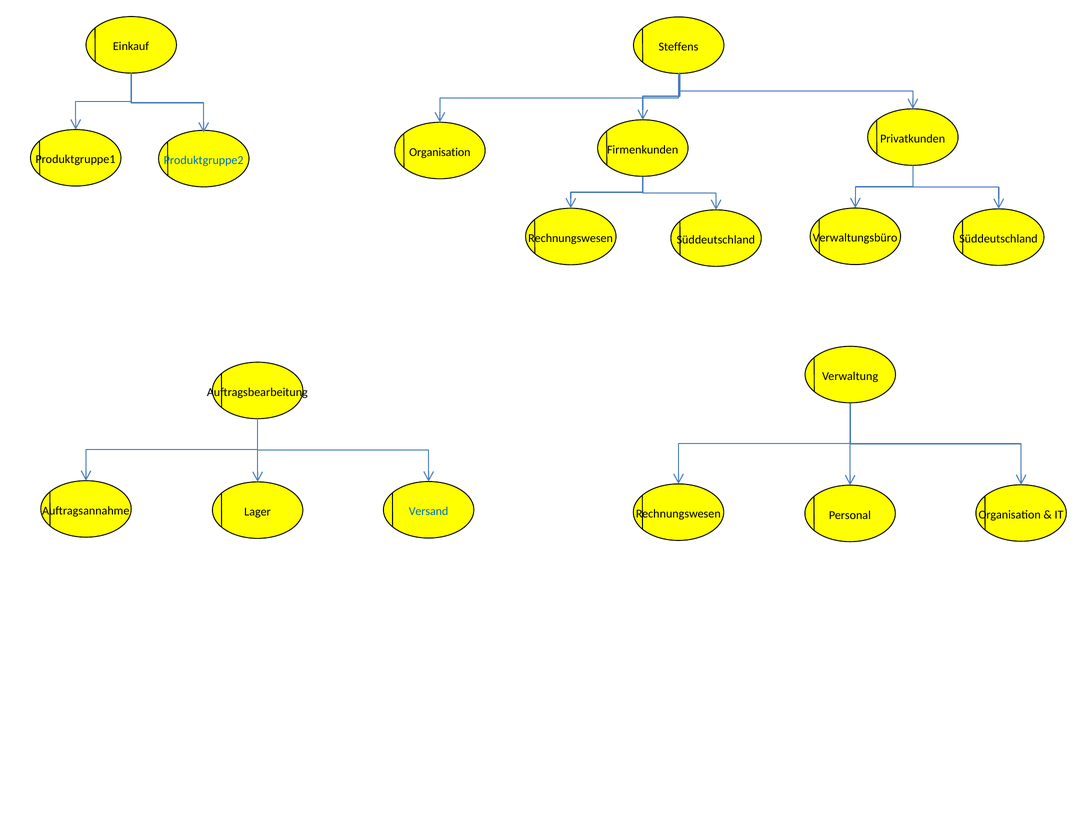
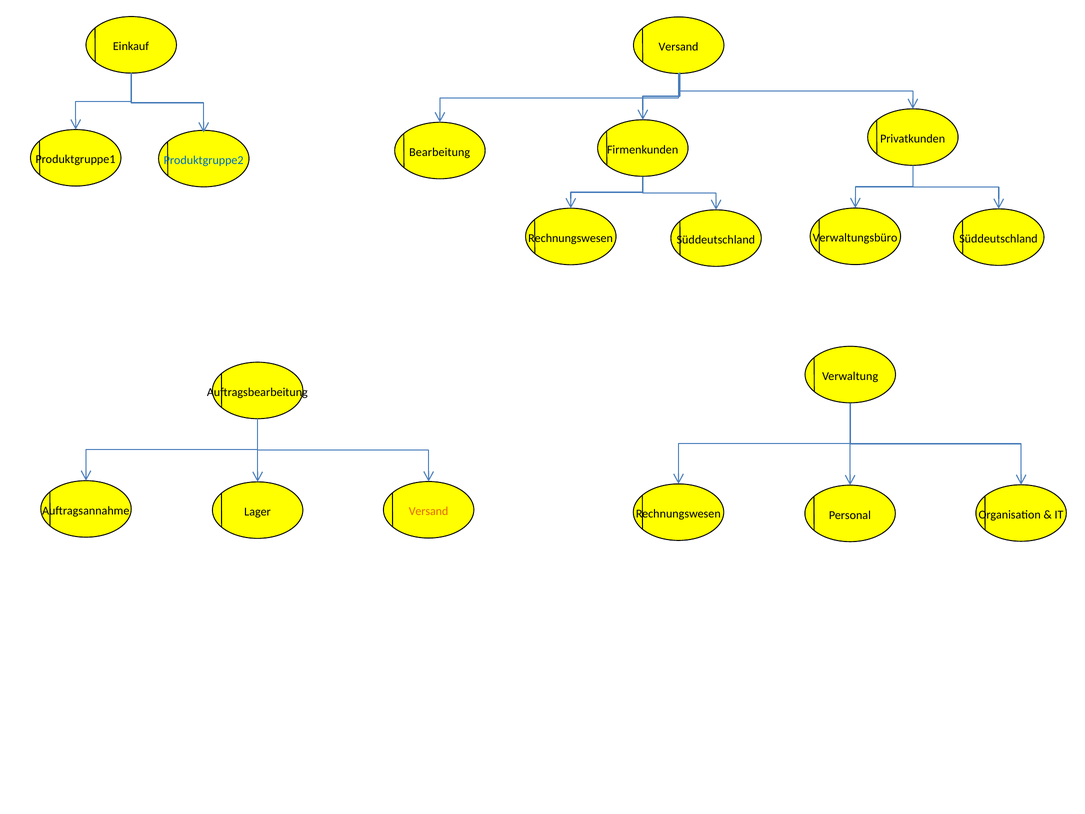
Einkauf Steffens: Steffens -> Versand
Organisation at (440, 152): Organisation -> Bearbeitung
Versand at (428, 511) colour: blue -> orange
